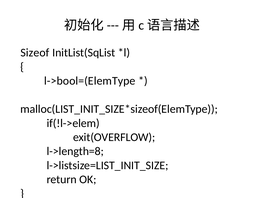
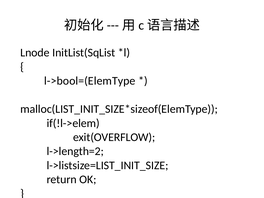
Sizeof: Sizeof -> Lnode
l->length=8: l->length=8 -> l->length=2
